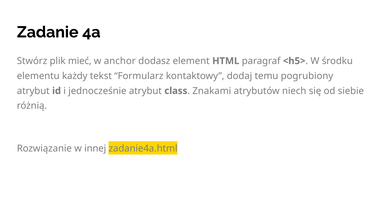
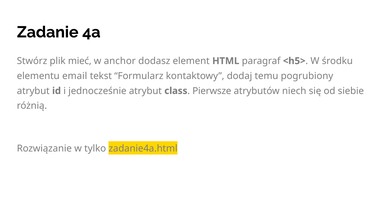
każdy: każdy -> email
Znakami: Znakami -> Pierwsze
innej: innej -> tylko
